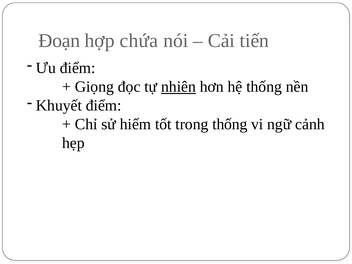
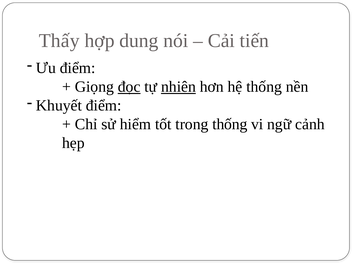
Đoạn: Đoạn -> Thấy
chứa: chứa -> dung
đọc underline: none -> present
